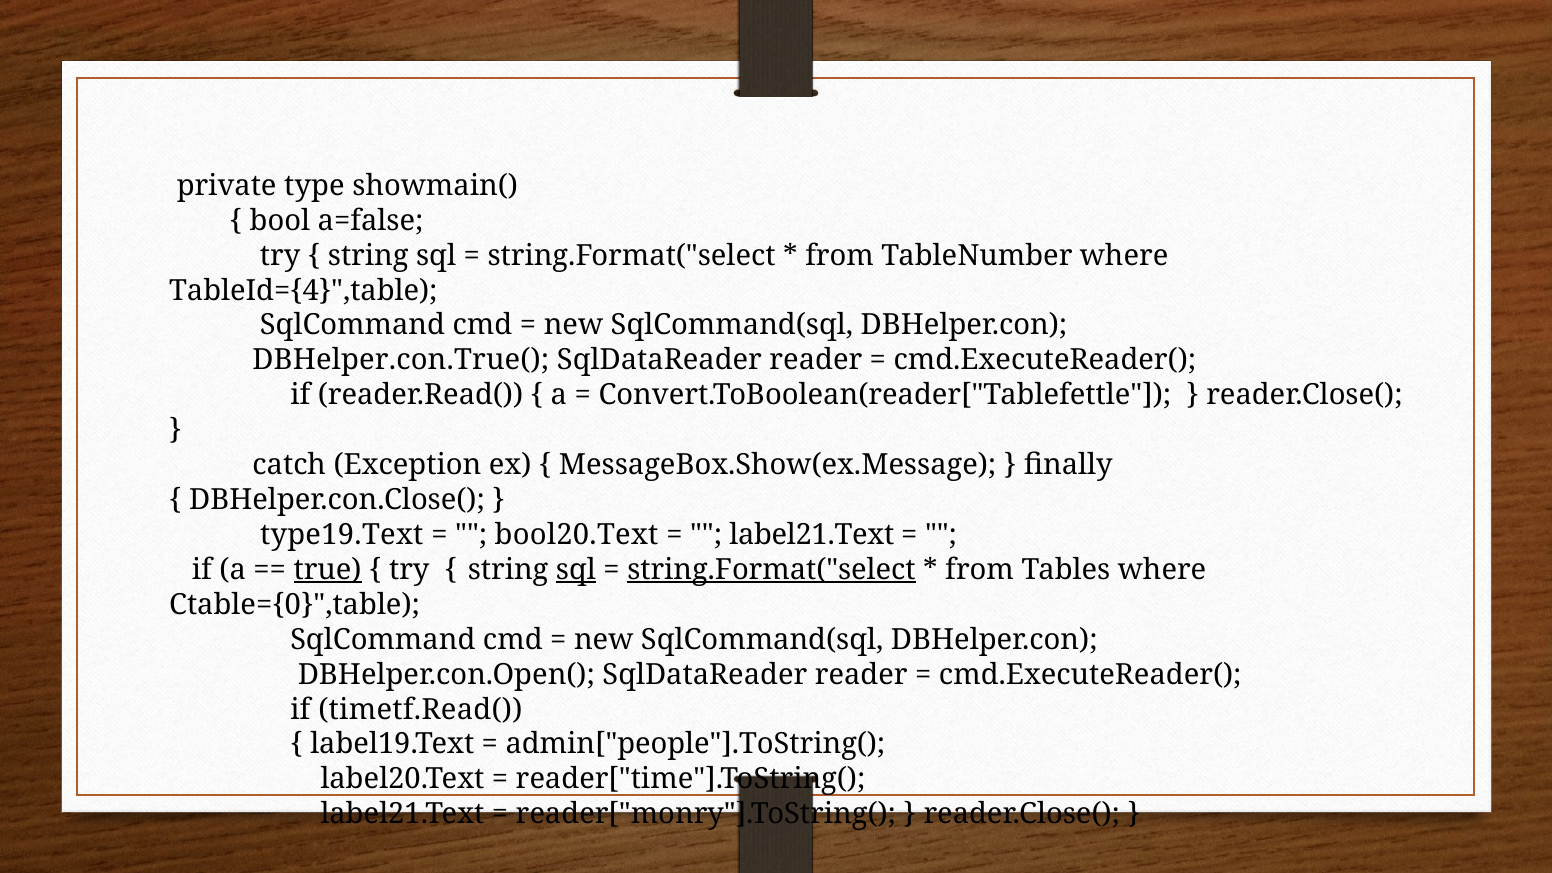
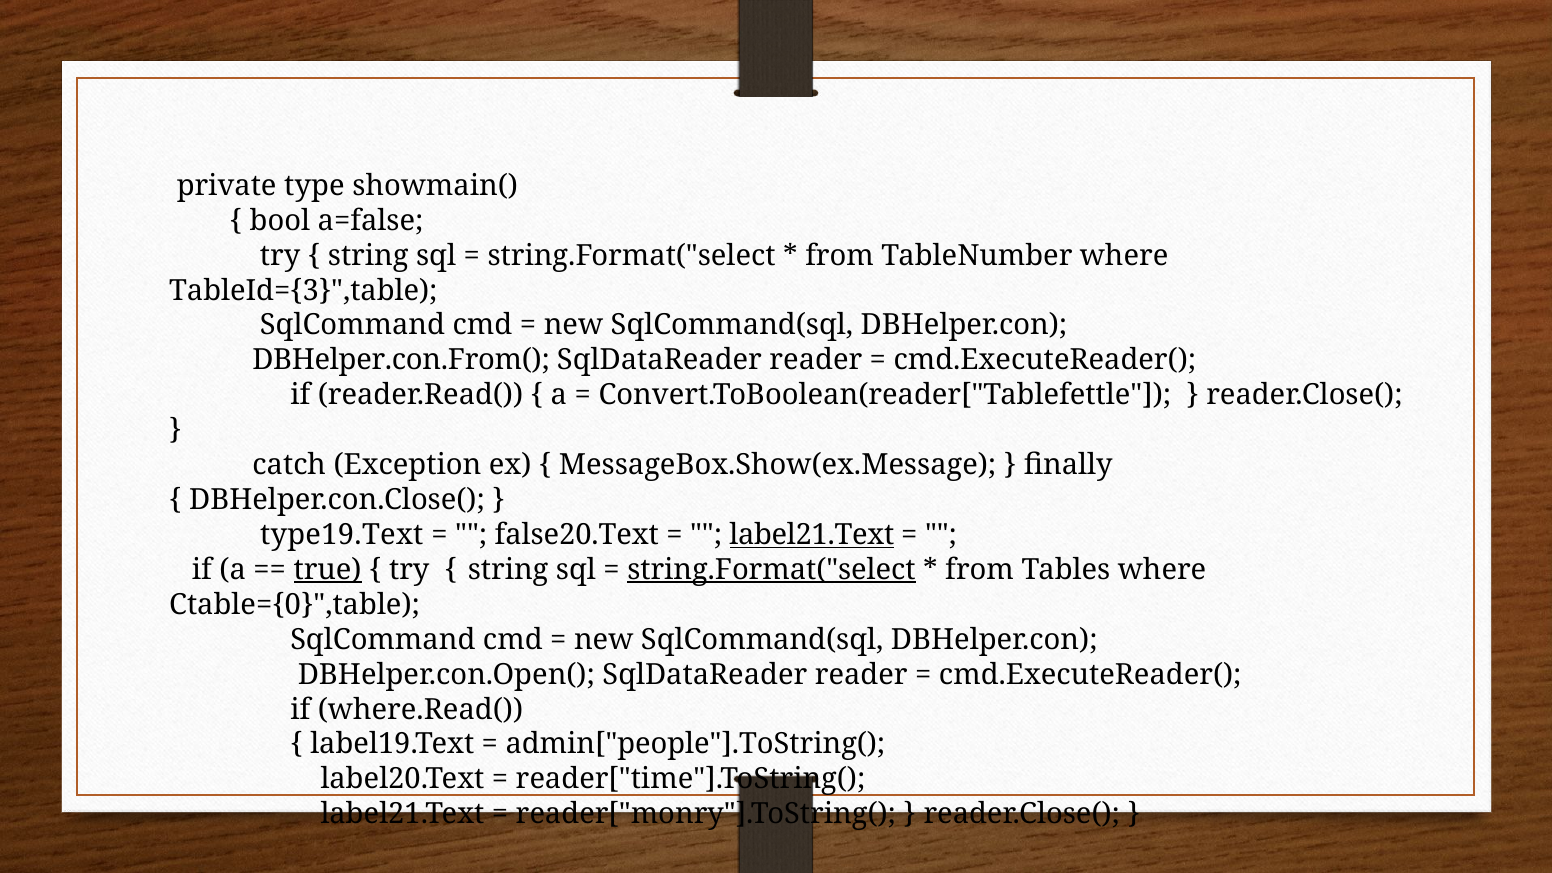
TableId={4}",table: TableId={4}",table -> TableId={3}",table
DBHelper.con.True(: DBHelper.con.True( -> DBHelper.con.From(
bool20.Text: bool20.Text -> false20.Text
label21.Text at (812, 535) underline: none -> present
sql at (576, 570) underline: present -> none
timetf.Read(: timetf.Read( -> where.Read(
